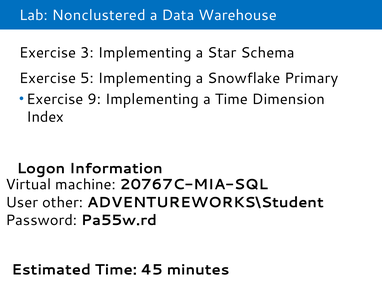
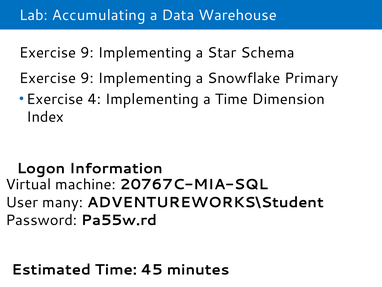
Nonclustered: Nonclustered -> Accumulating
3 at (87, 53): 3 -> 9
5 at (87, 78): 5 -> 9
9: 9 -> 4
other: other -> many
